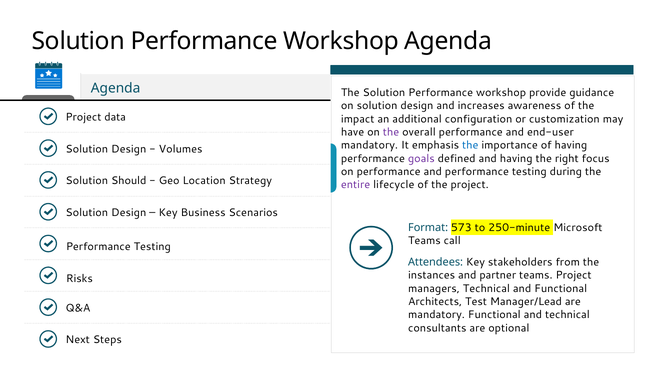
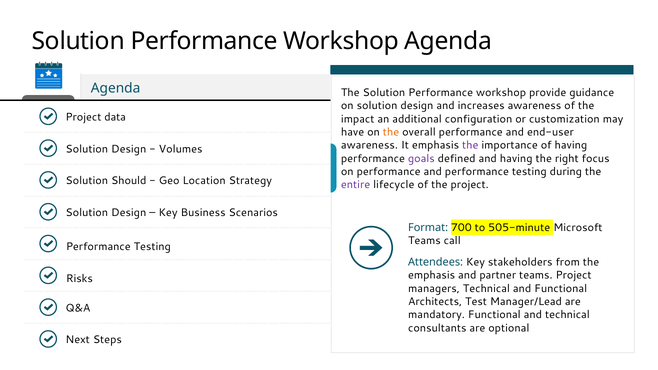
the at (391, 132) colour: purple -> orange
mandatory at (369, 145): mandatory -> awareness
the at (470, 145) colour: blue -> purple
573: 573 -> 700
250-minute: 250-minute -> 505-minute
instances at (432, 275): instances -> emphasis
